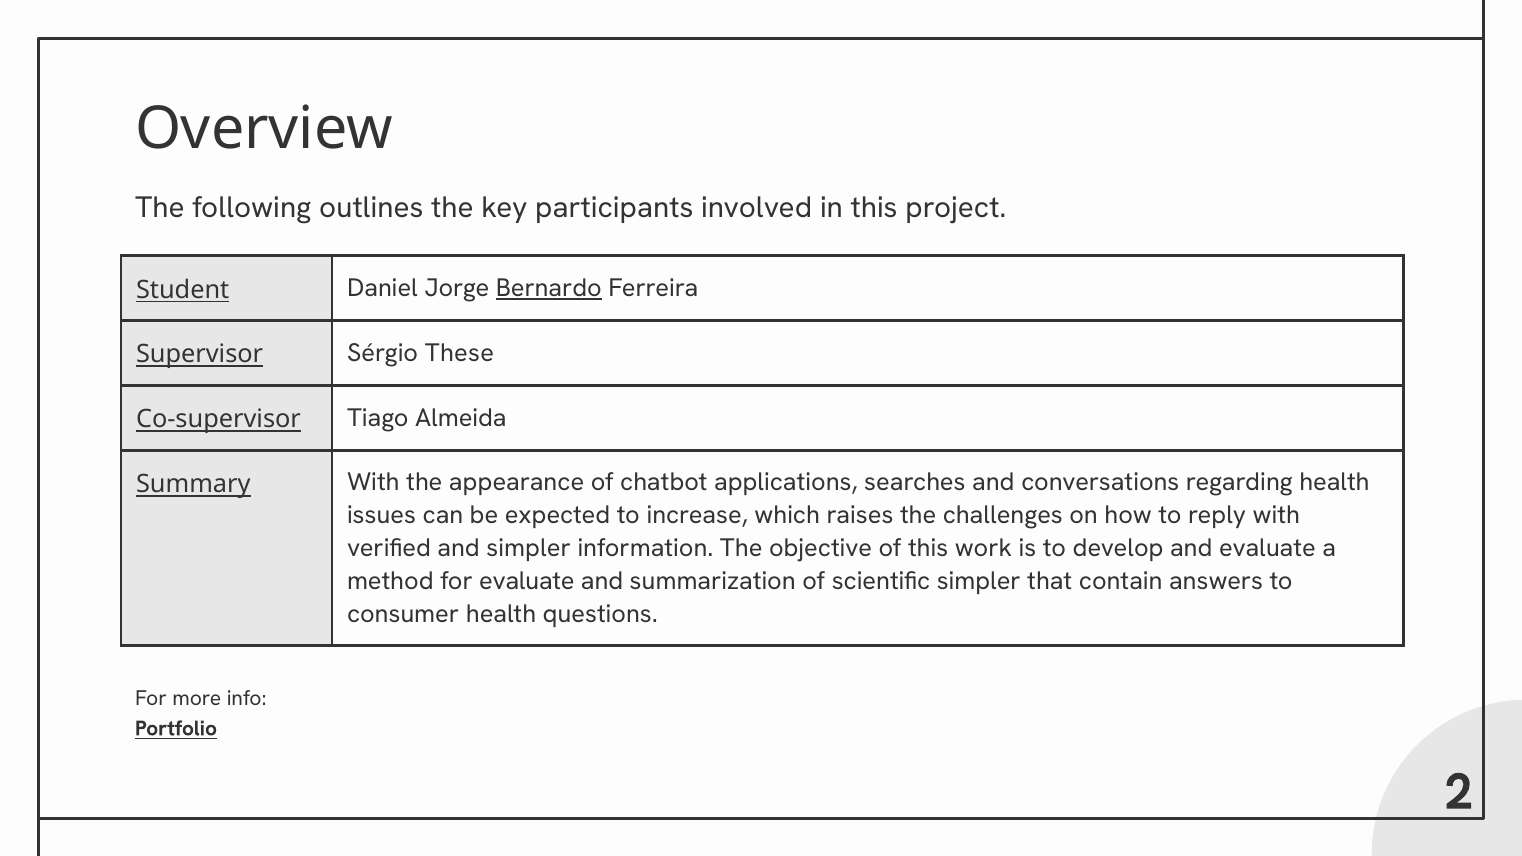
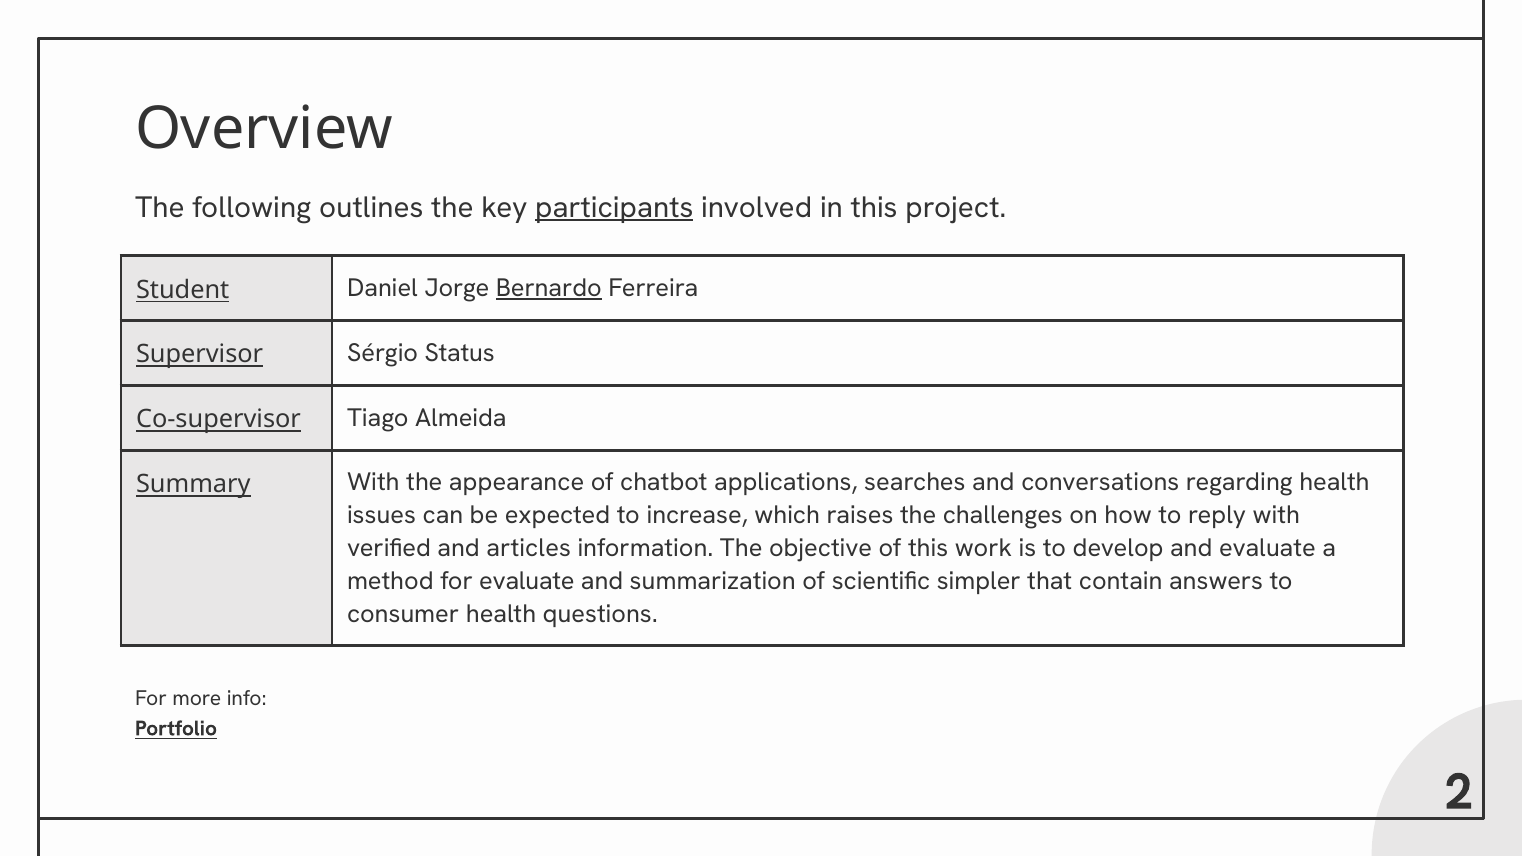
participants underline: none -> present
These: These -> Status
and simpler: simpler -> articles
